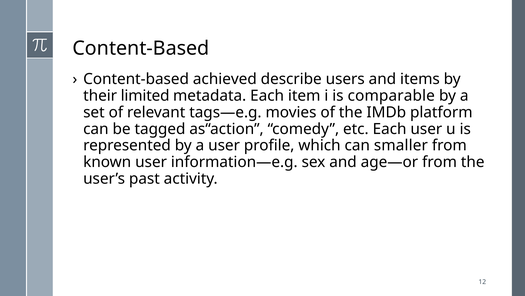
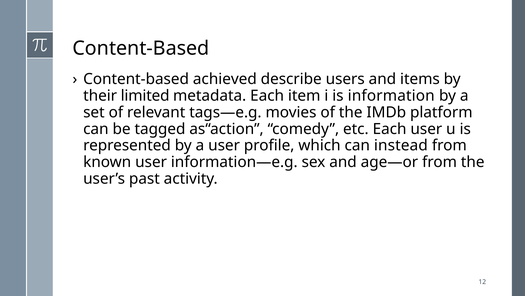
comparable: comparable -> information
smaller: smaller -> instead
